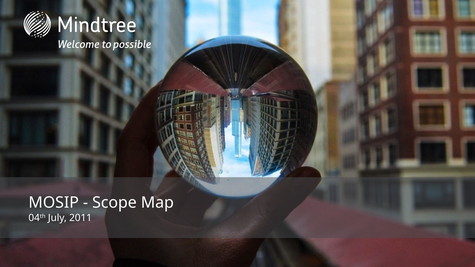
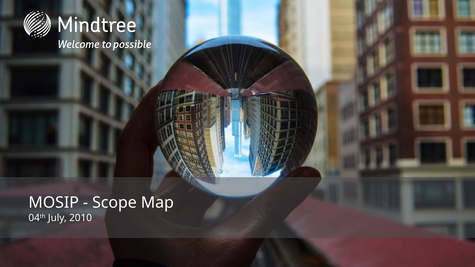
2011: 2011 -> 2010
